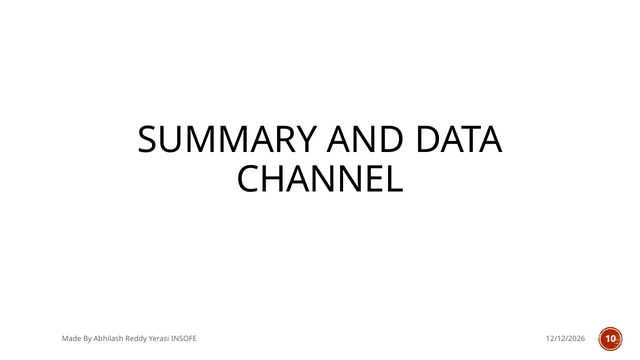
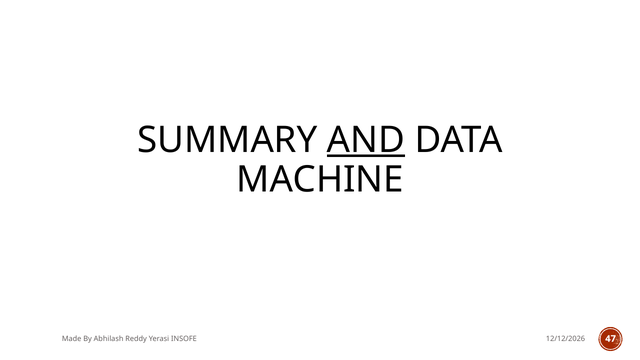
AND underline: none -> present
CHANNEL: CHANNEL -> MACHINE
10: 10 -> 47
